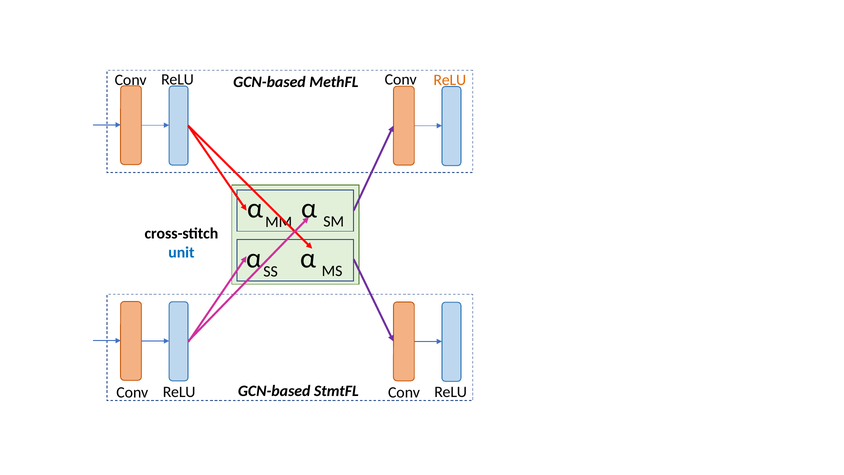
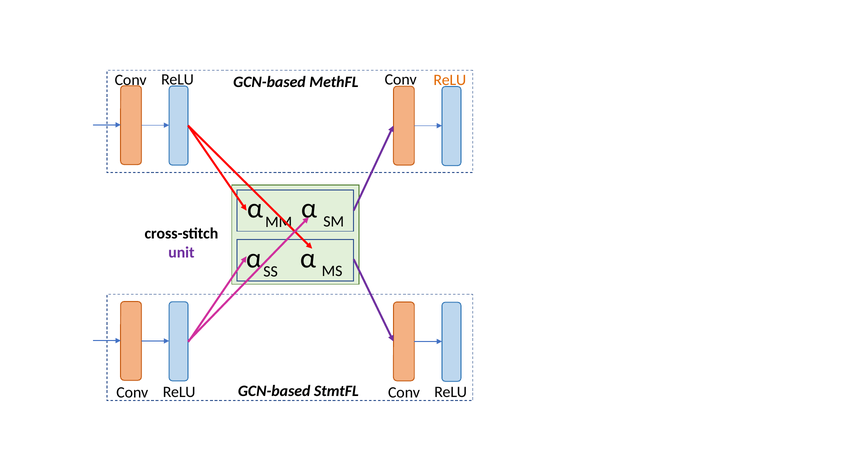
unit colour: blue -> purple
